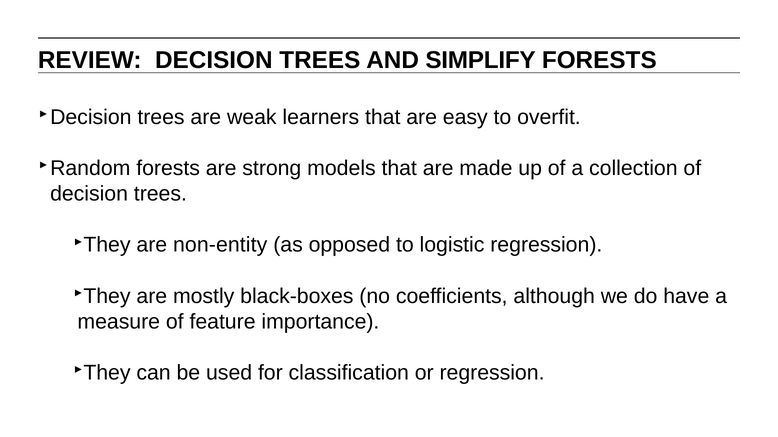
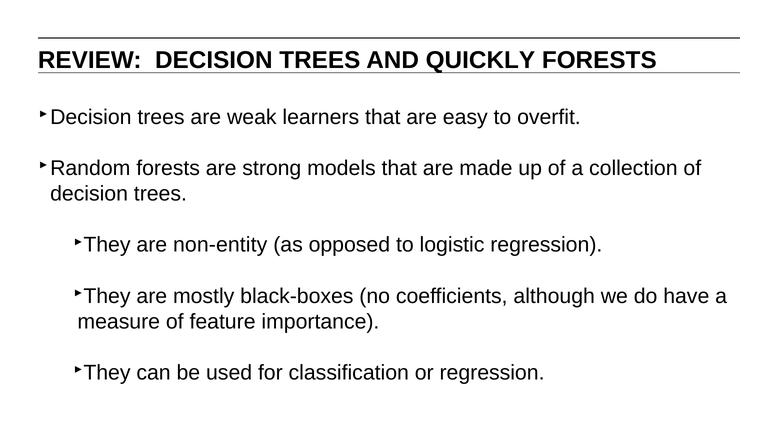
SIMPLIFY: SIMPLIFY -> QUICKLY
